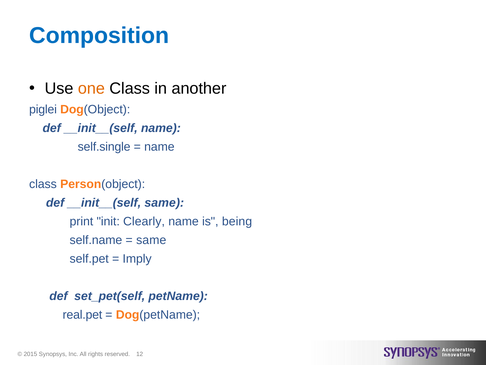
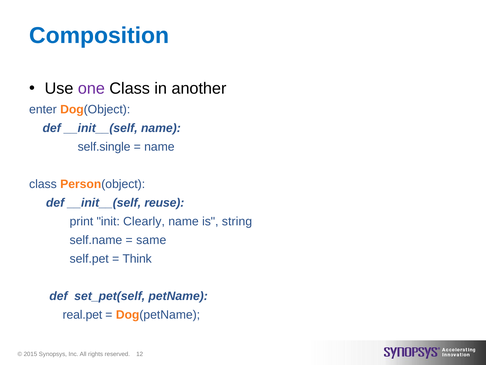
one colour: orange -> purple
piglei: piglei -> enter
__init__(self same: same -> reuse
being: being -> string
Imply: Imply -> Think
